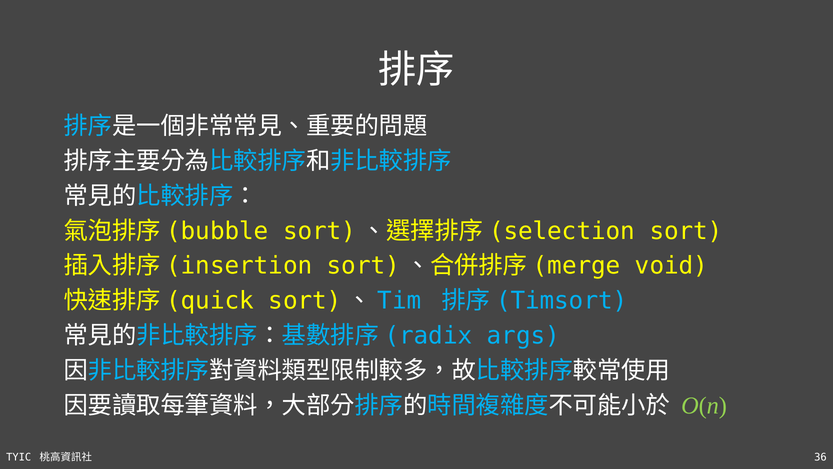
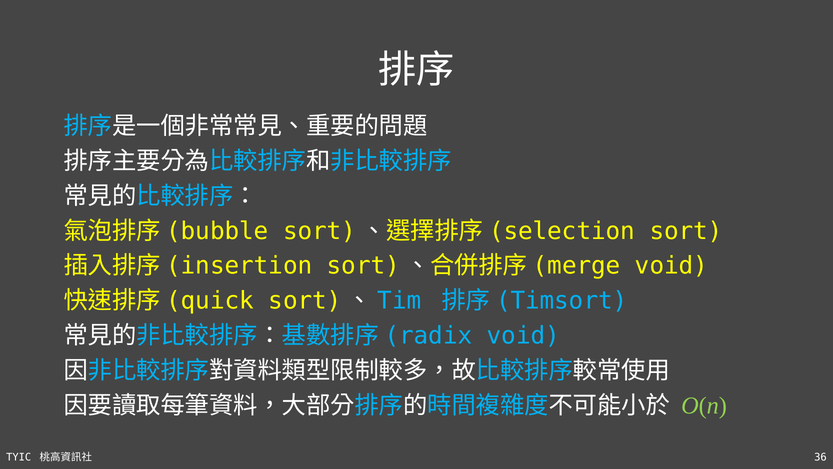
args at (523, 335): args -> void
